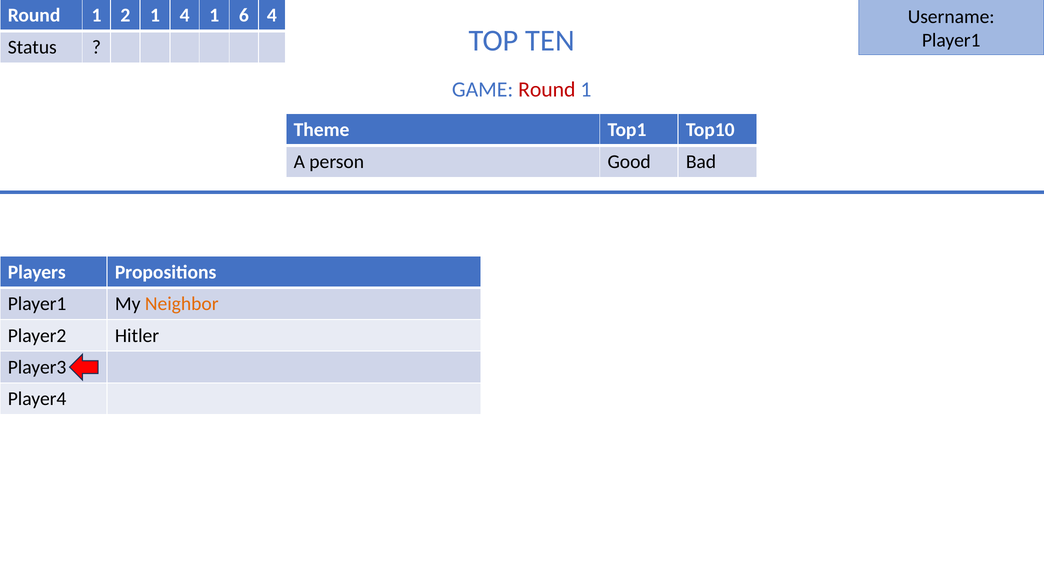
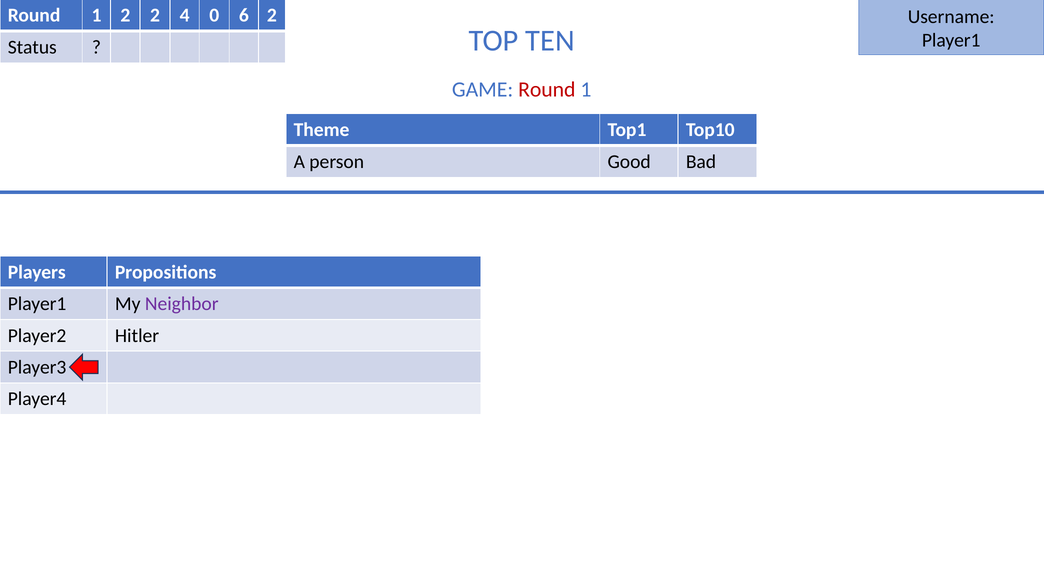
2 1: 1 -> 2
4 1: 1 -> 0
6 4: 4 -> 2
Neighbor colour: orange -> purple
